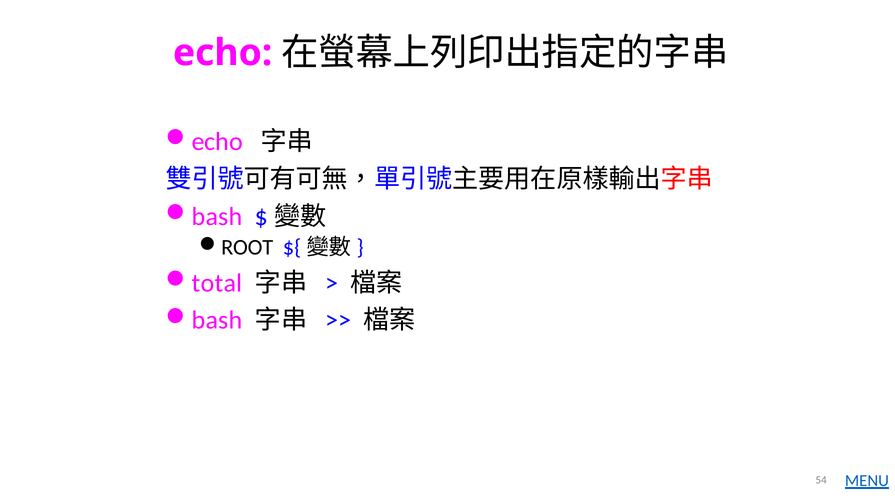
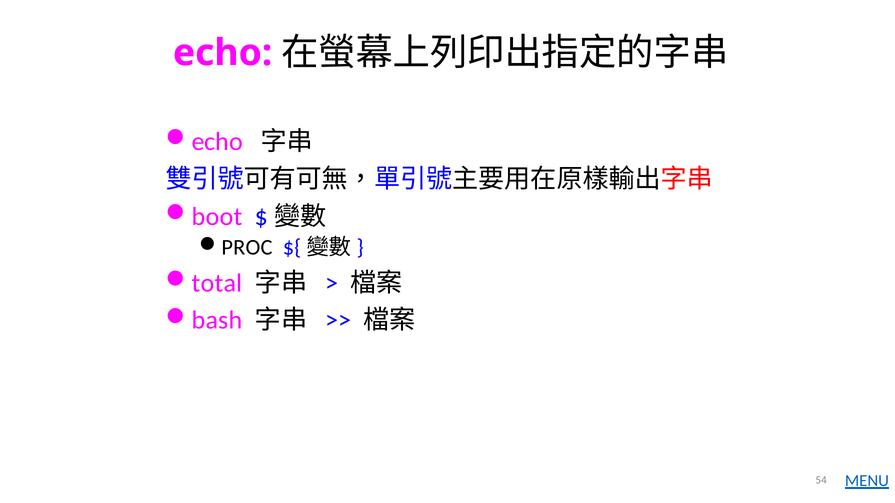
bash at (217, 217): bash -> boot
ROOT: ROOT -> PROC
